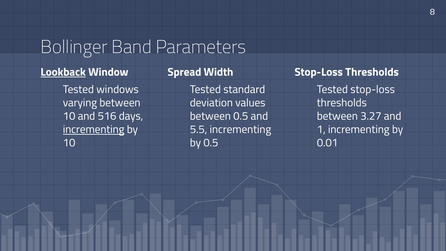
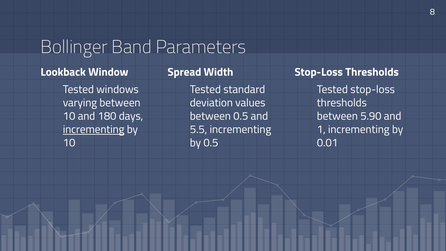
Lookback underline: present -> none
516: 516 -> 180
3.27: 3.27 -> 5.90
